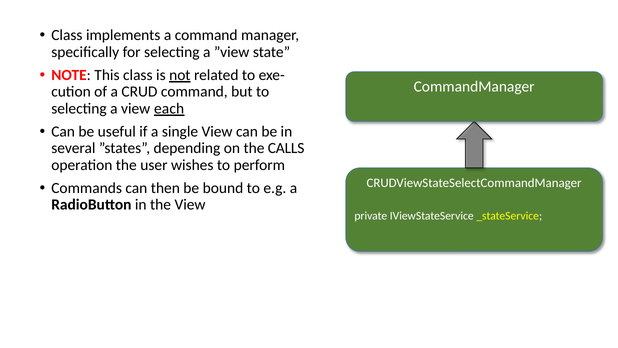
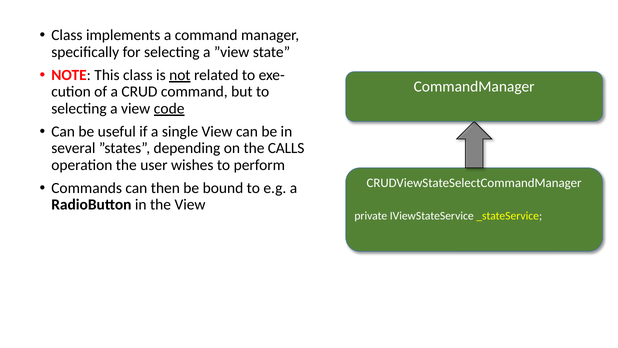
each: each -> code
